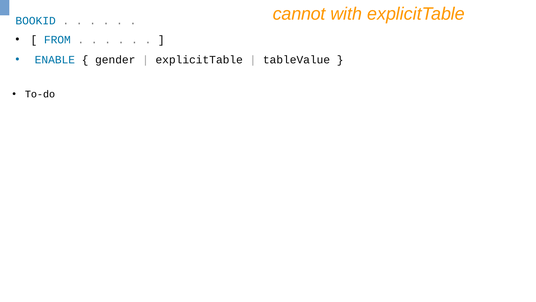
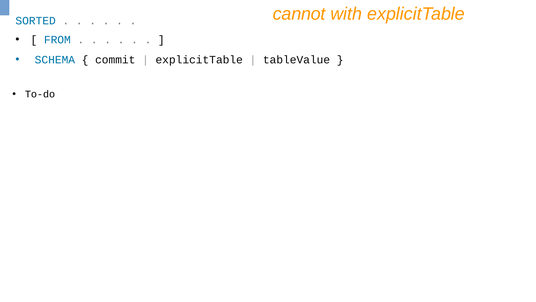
BOOKID: BOOKID -> SORTED
ENABLE: ENABLE -> SCHEMA
gender: gender -> commit
